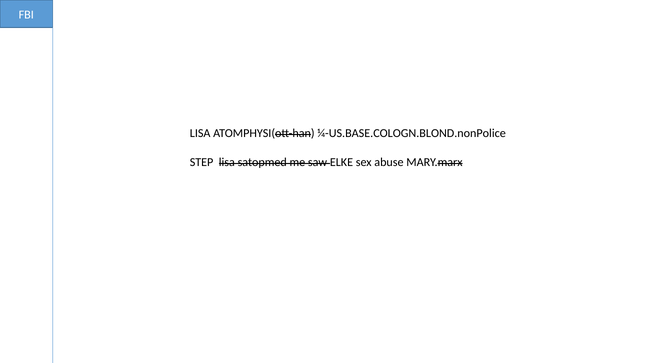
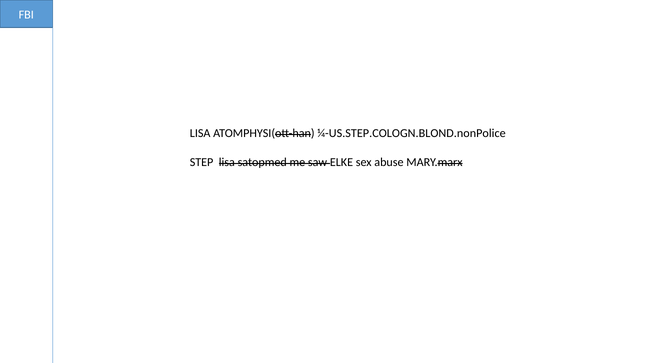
¼-US.BASE.COLOGN.BLOND.nonPolice: ¼-US.BASE.COLOGN.BLOND.nonPolice -> ¼-US.STEP.COLOGN.BLOND.nonPolice
